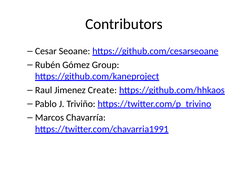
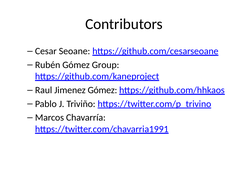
Jimenez Create: Create -> Gómez
